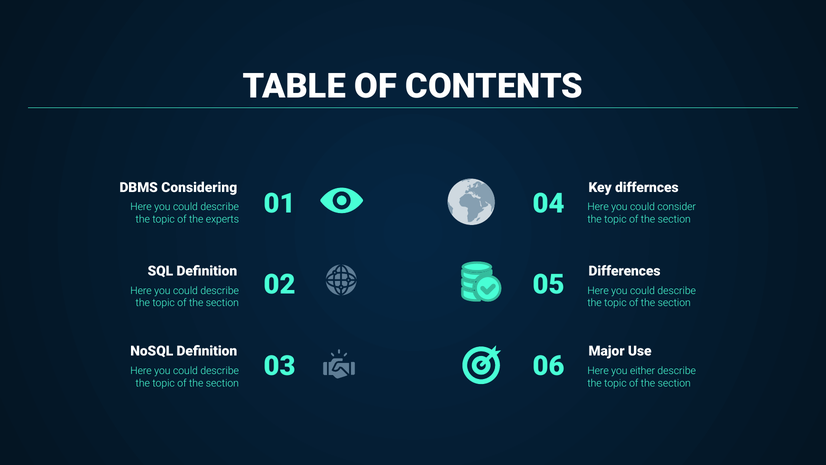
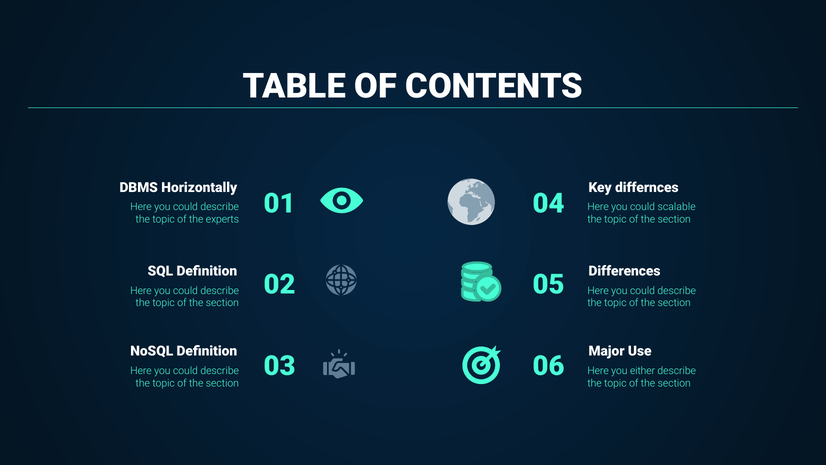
Considering: Considering -> Horizontally
consider: consider -> scalable
